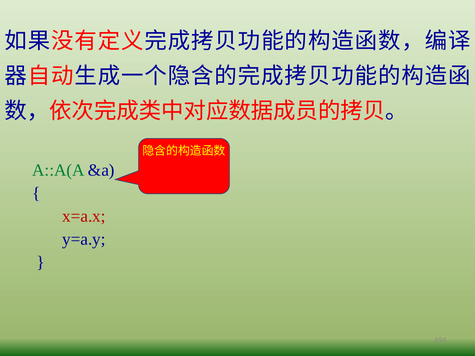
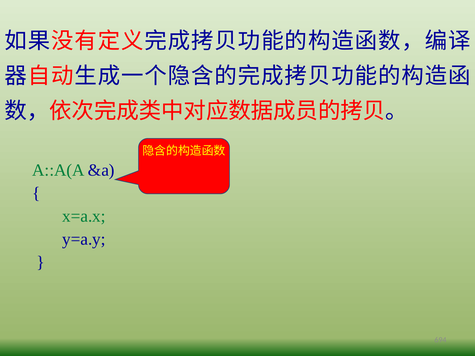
x=a.x colour: red -> green
